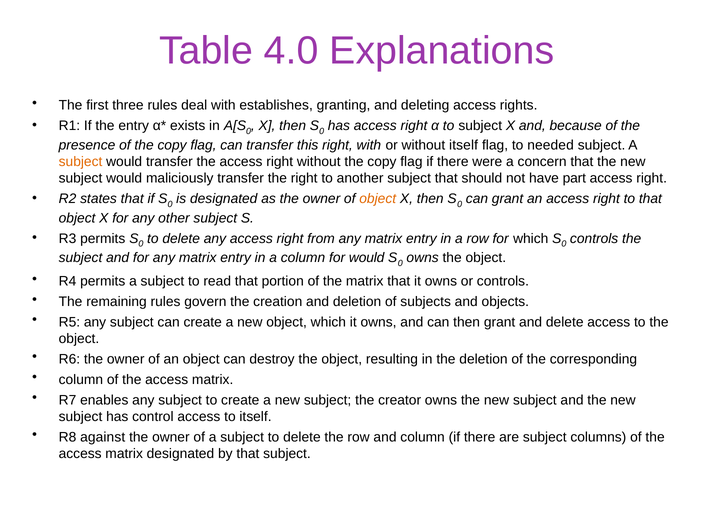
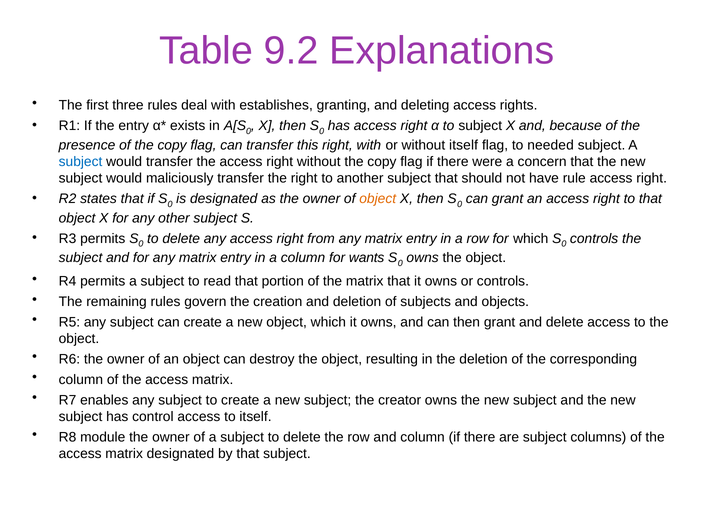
4.0: 4.0 -> 9.2
subject at (81, 162) colour: orange -> blue
part: part -> rule
for would: would -> wants
against: against -> module
